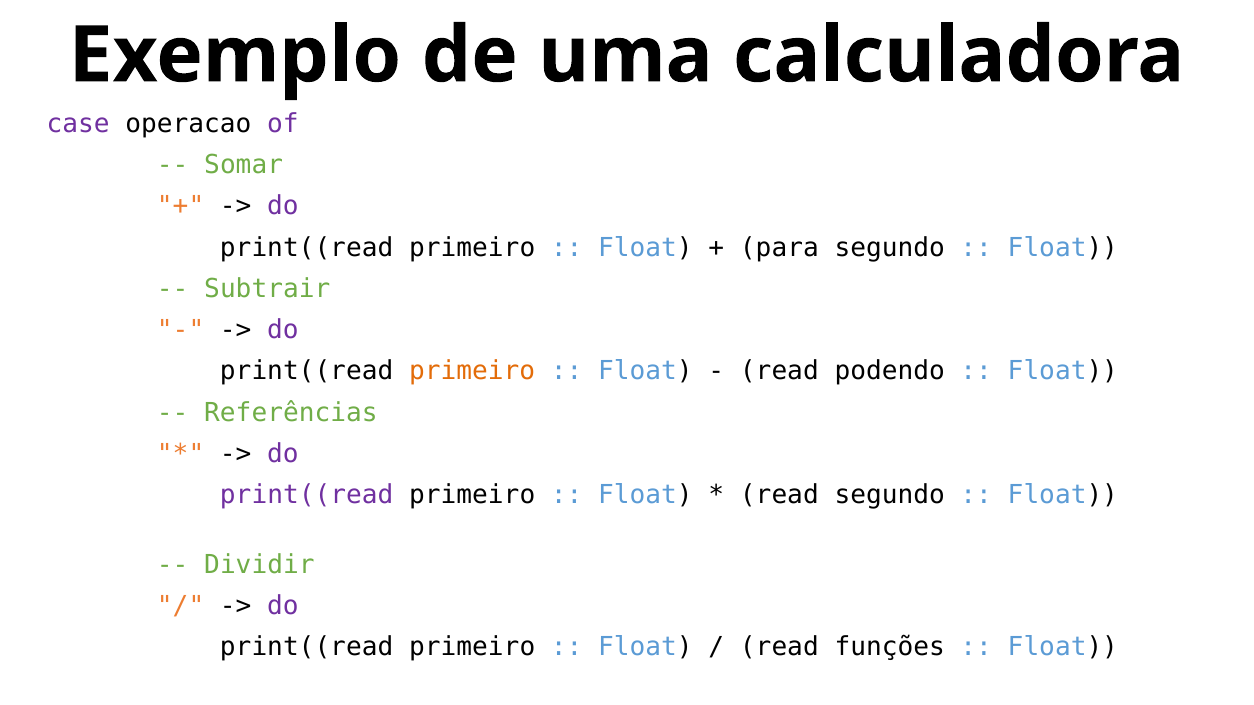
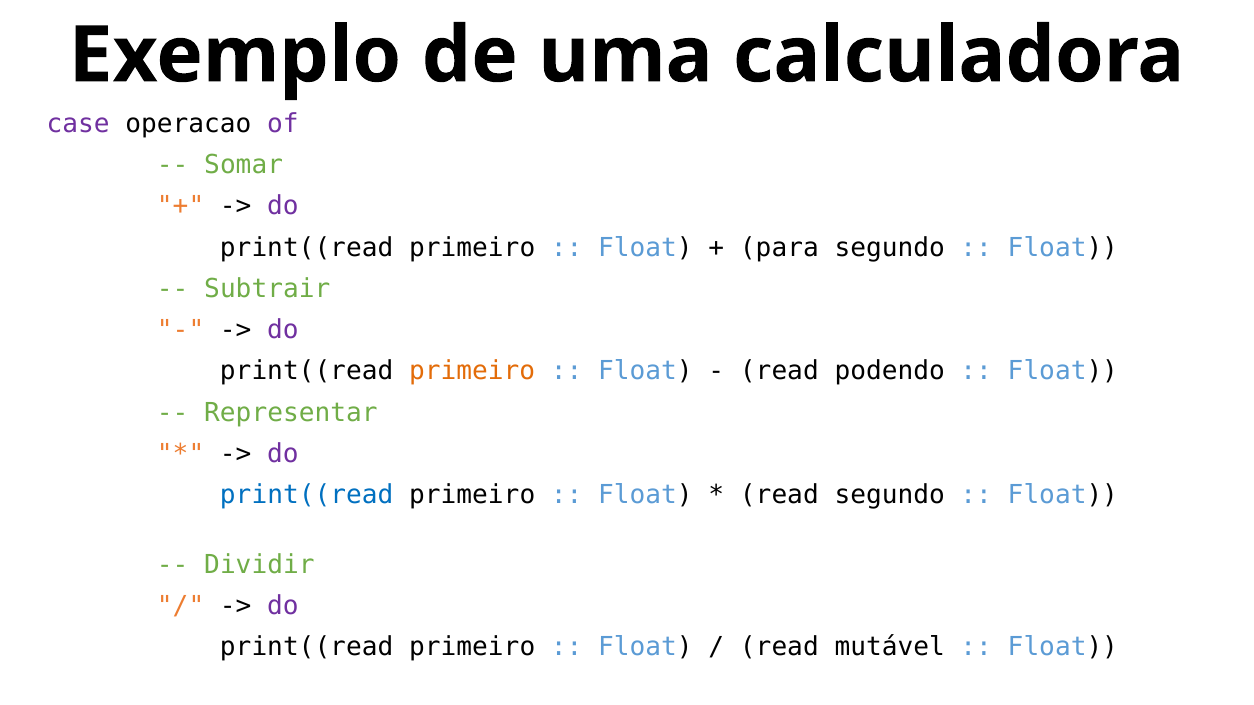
Referências: Referências -> Representar
print((read at (307, 495) colour: purple -> blue
funções: funções -> mutável
